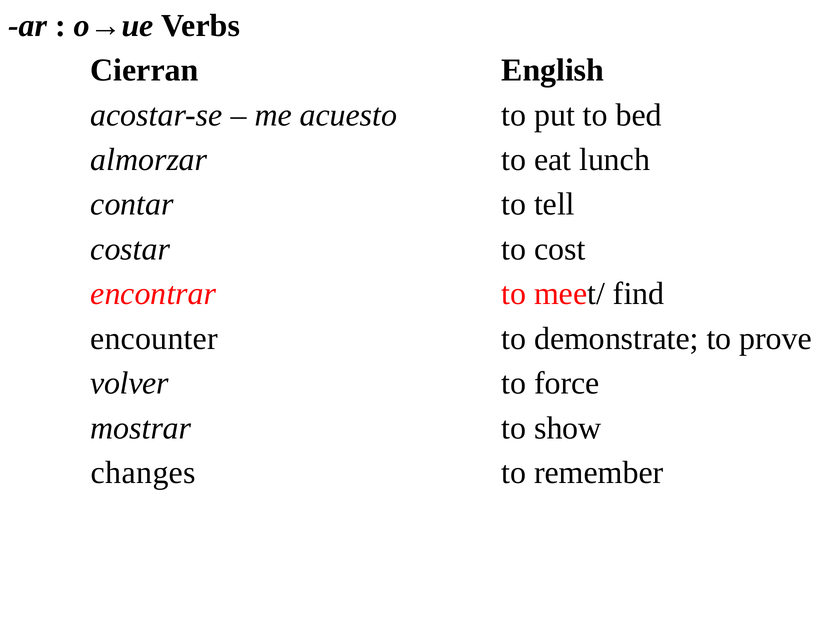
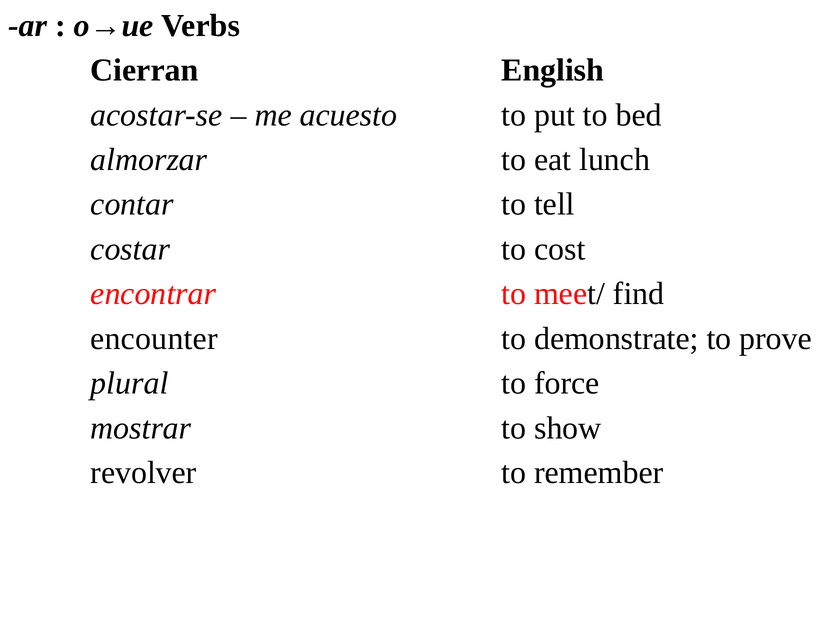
volver: volver -> plural
changes: changes -> revolver
